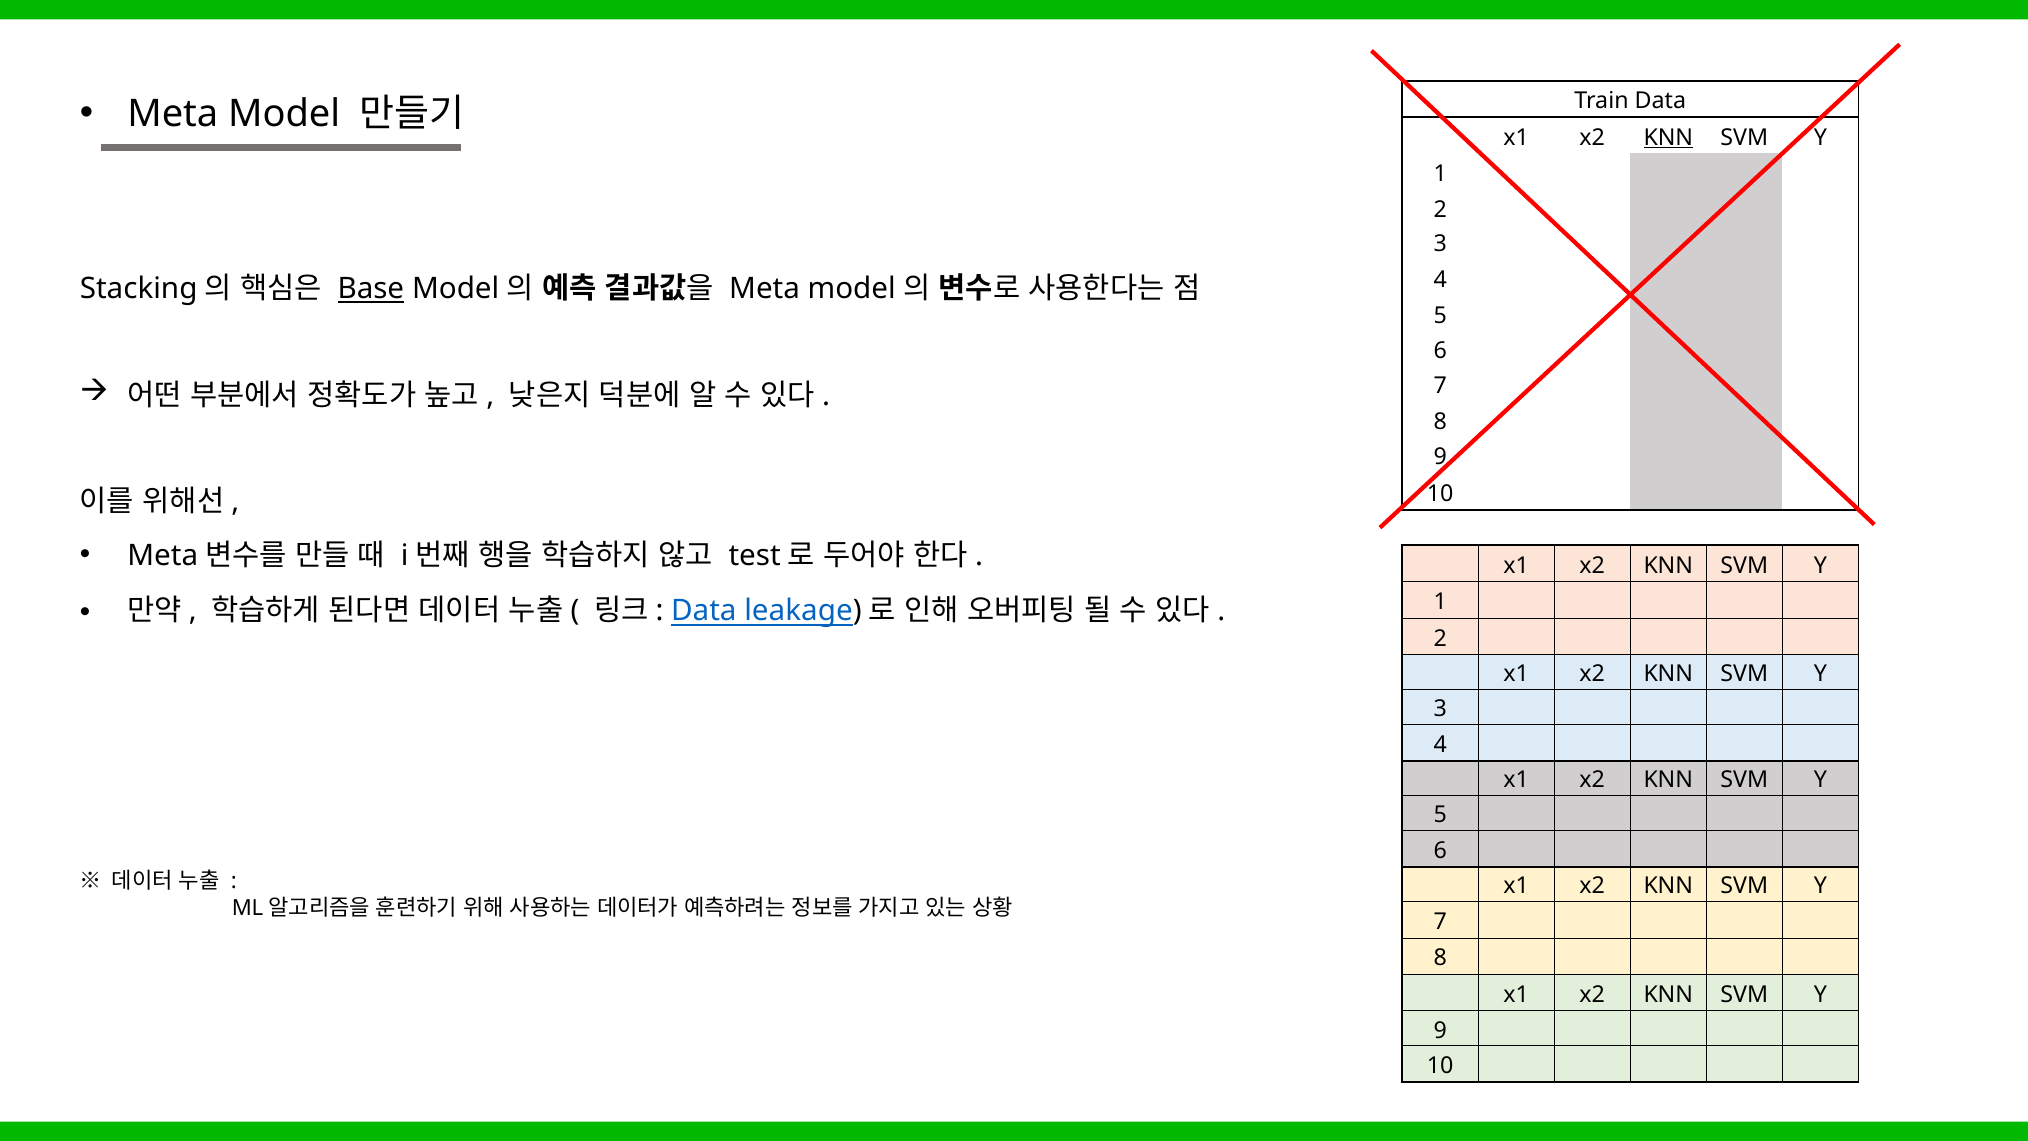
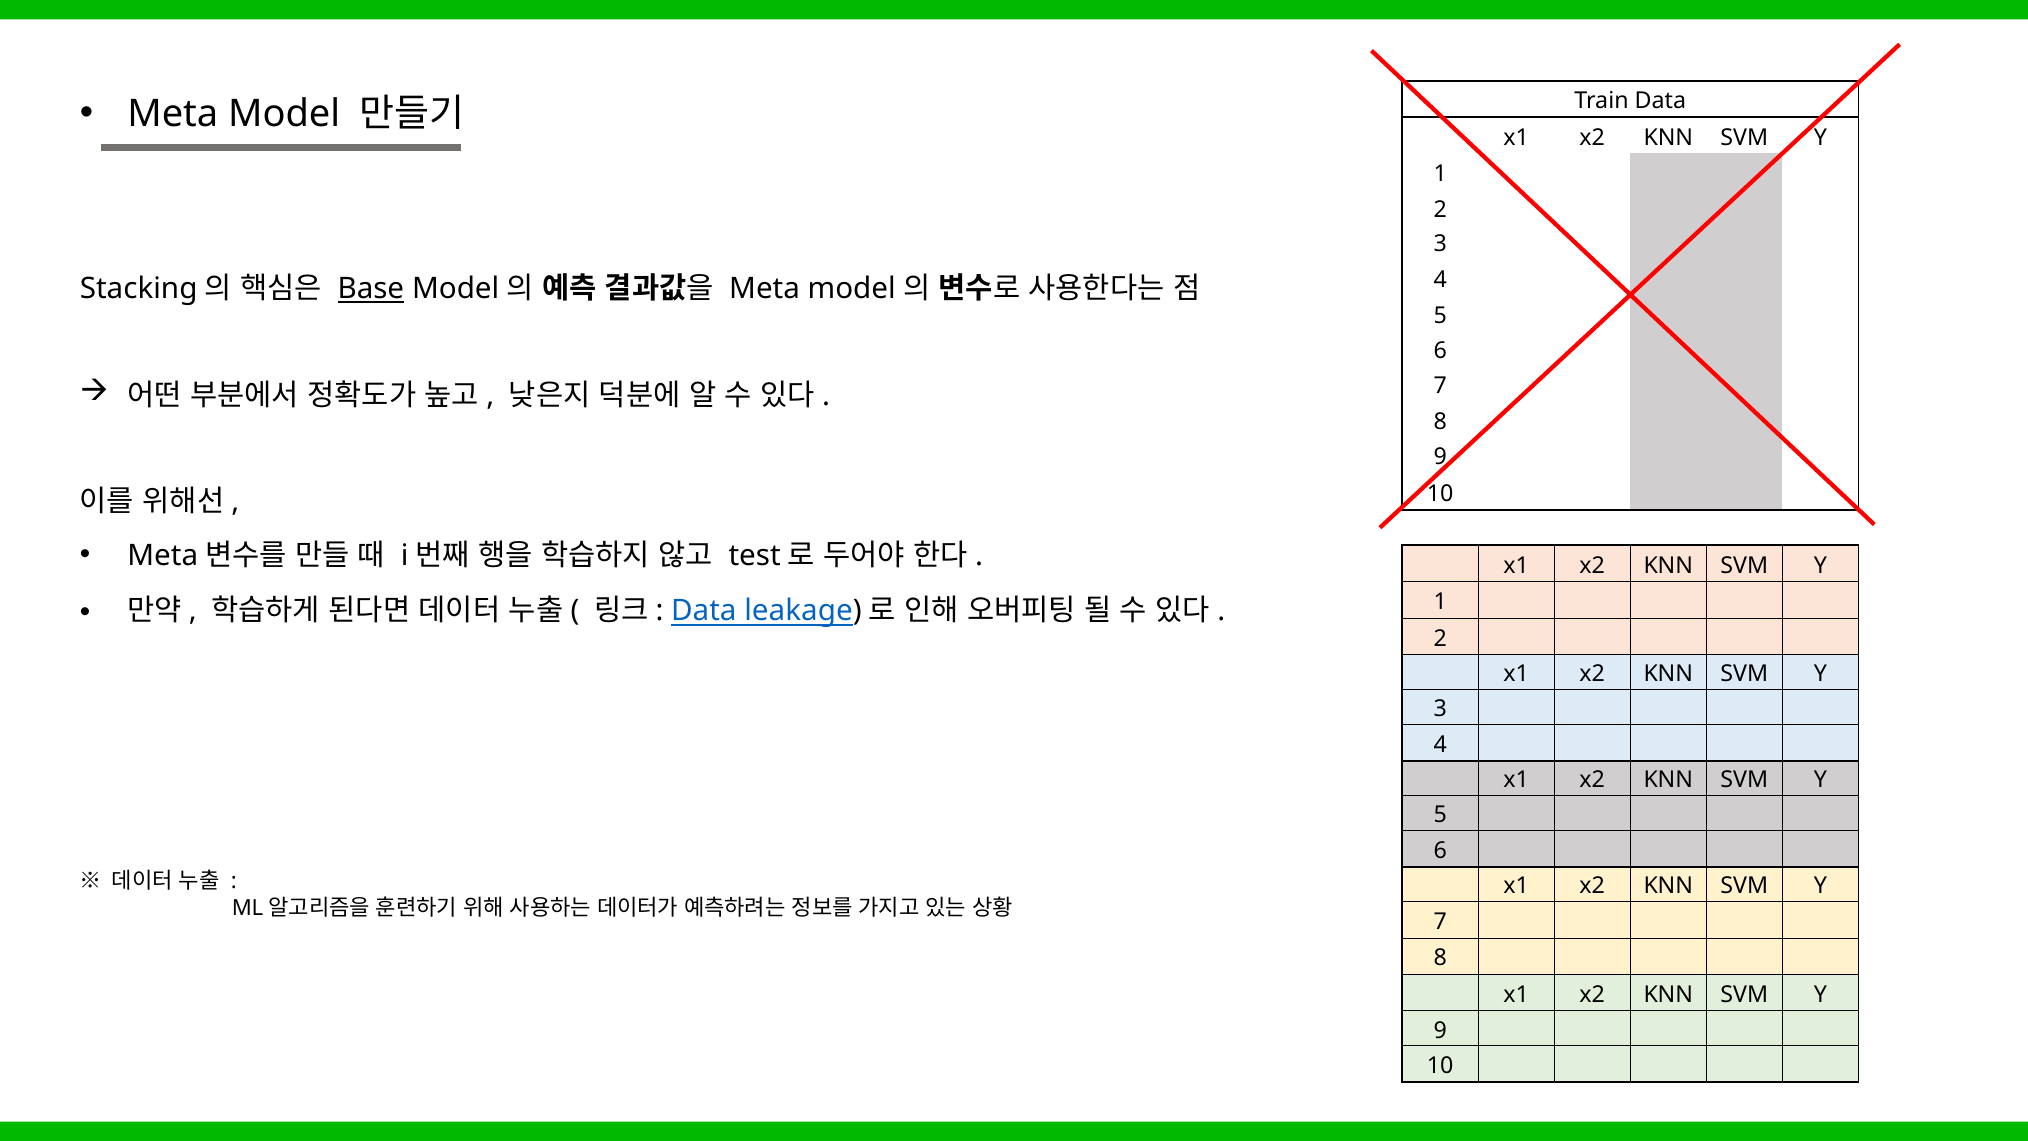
KNN at (1668, 137) underline: present -> none
